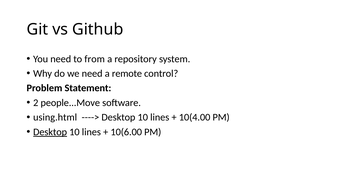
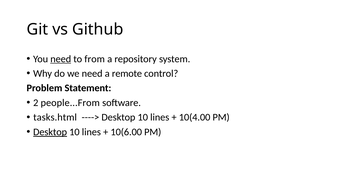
need at (61, 59) underline: none -> present
people...Move: people...Move -> people...From
using.html: using.html -> tasks.html
